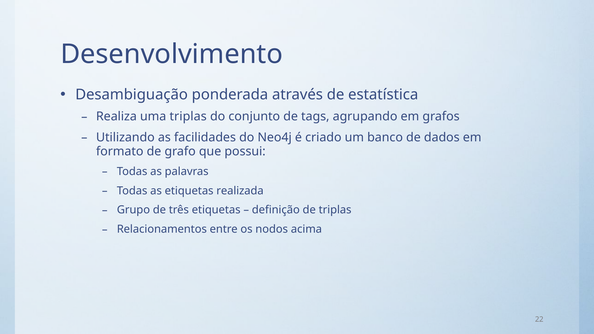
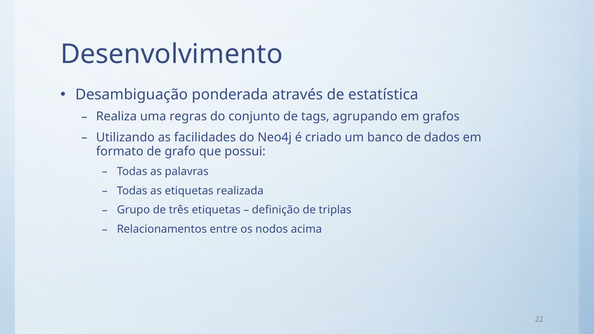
uma triplas: triplas -> regras
